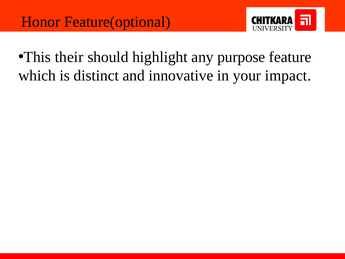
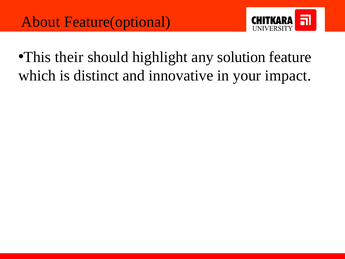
Honor: Honor -> About
purpose: purpose -> solution
